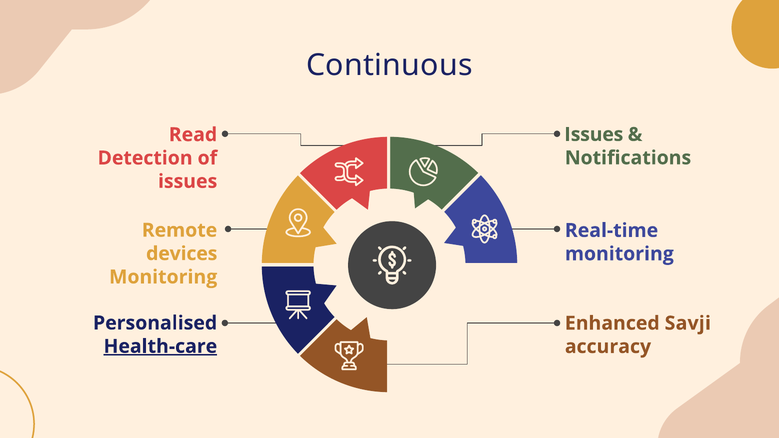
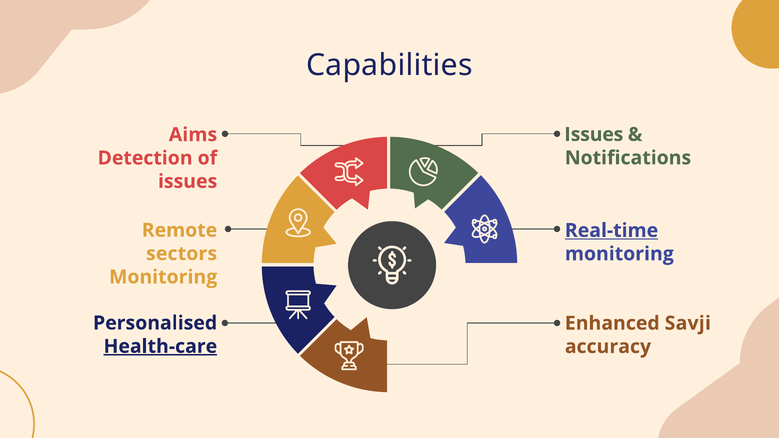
Continuous: Continuous -> Capabilities
Read: Read -> Aims
Real-time underline: none -> present
devices: devices -> sectors
